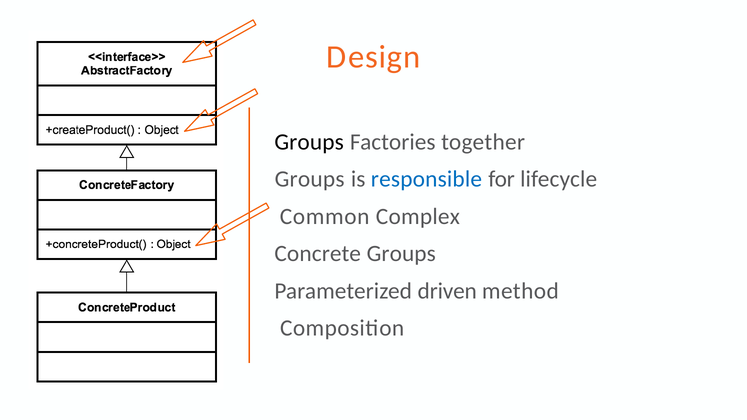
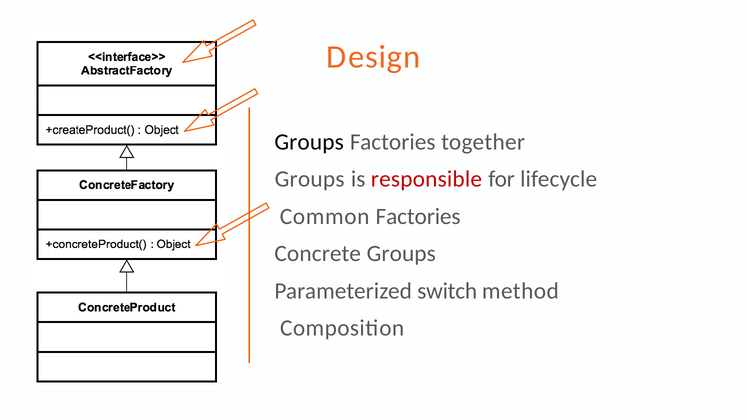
responsible colour: blue -> red
Common Complex: Complex -> Factories
driven: driven -> switch
